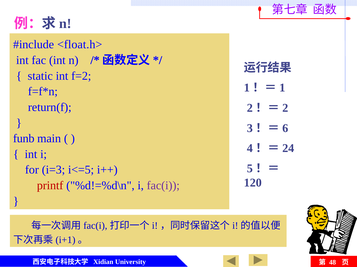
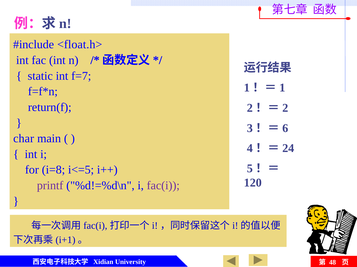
f=2: f=2 -> f=7
funb: funb -> char
i=3: i=3 -> i=8
printf colour: red -> purple
